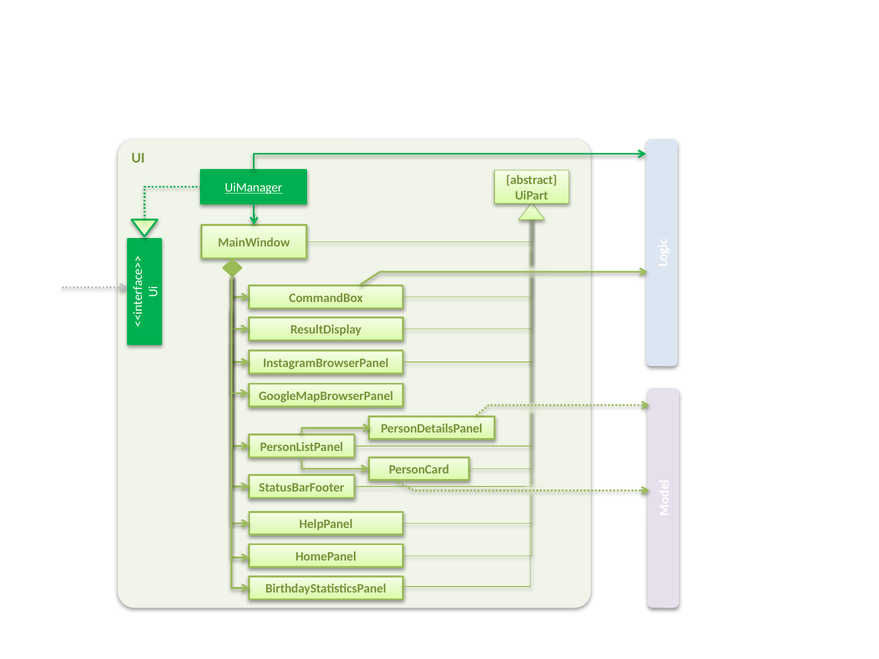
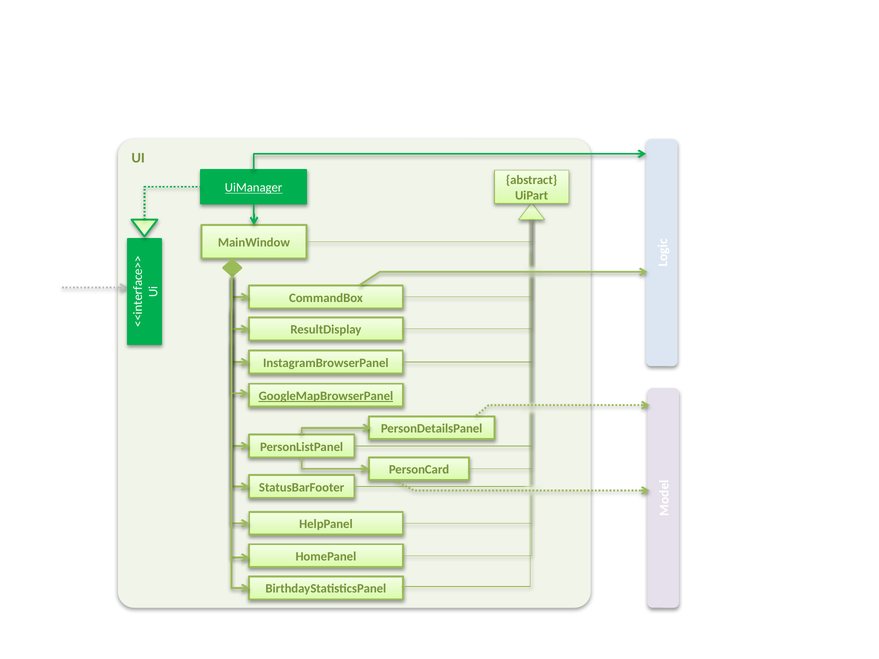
GoogleMapBrowserPanel underline: none -> present
